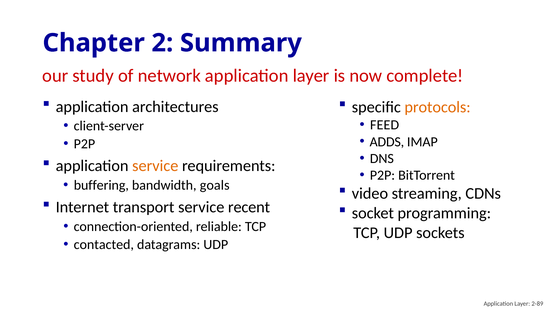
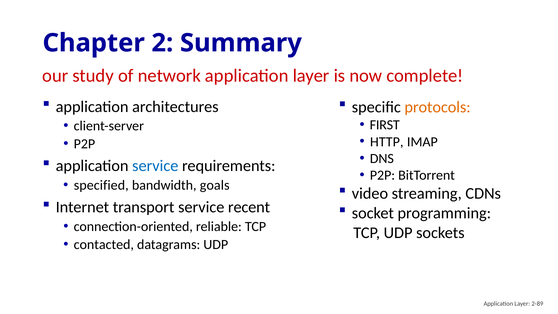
FEED: FEED -> FIRST
ADDS: ADDS -> HTTP
service at (155, 166) colour: orange -> blue
buffering: buffering -> specified
